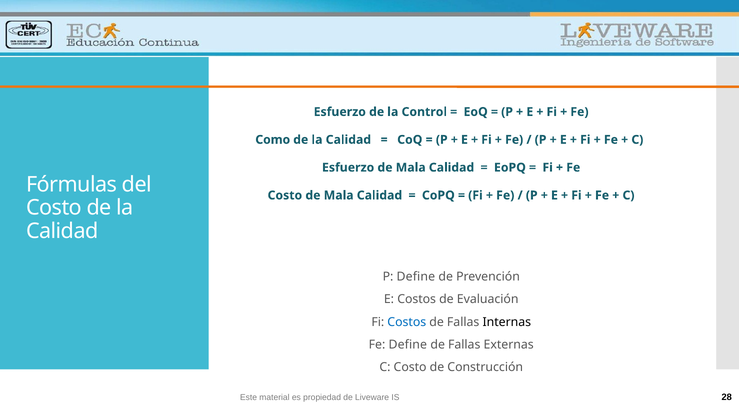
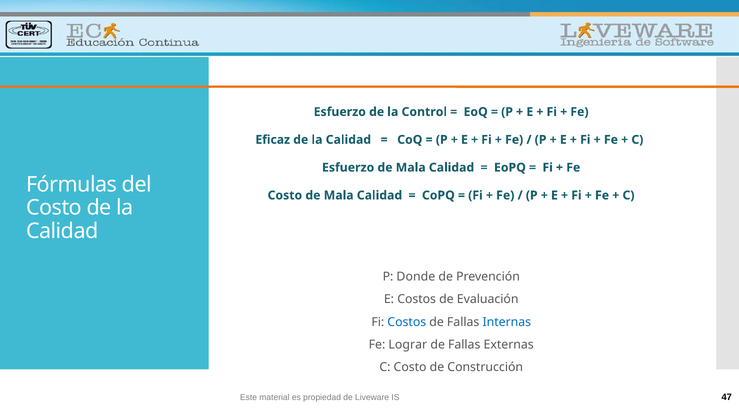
Como: Como -> Eficaz
P Define: Define -> Donde
Internas colour: black -> blue
Fe Define: Define -> Lograr
28: 28 -> 47
